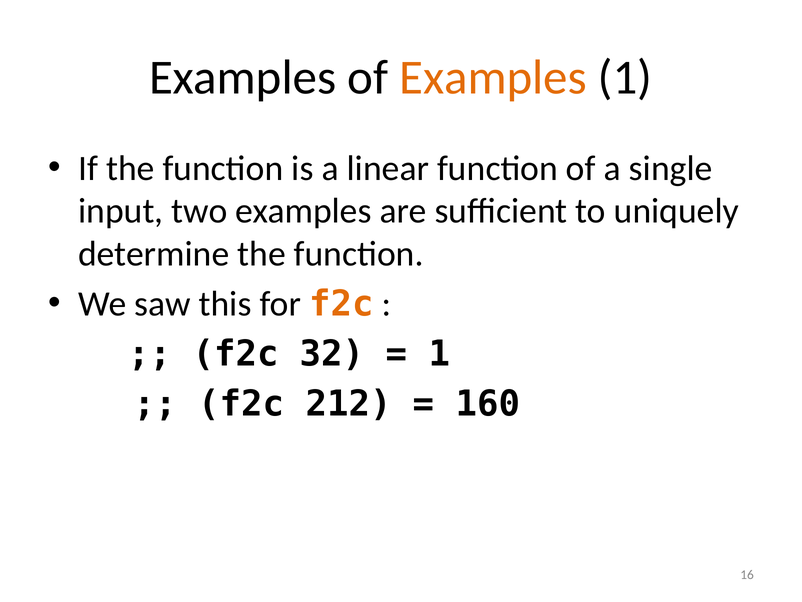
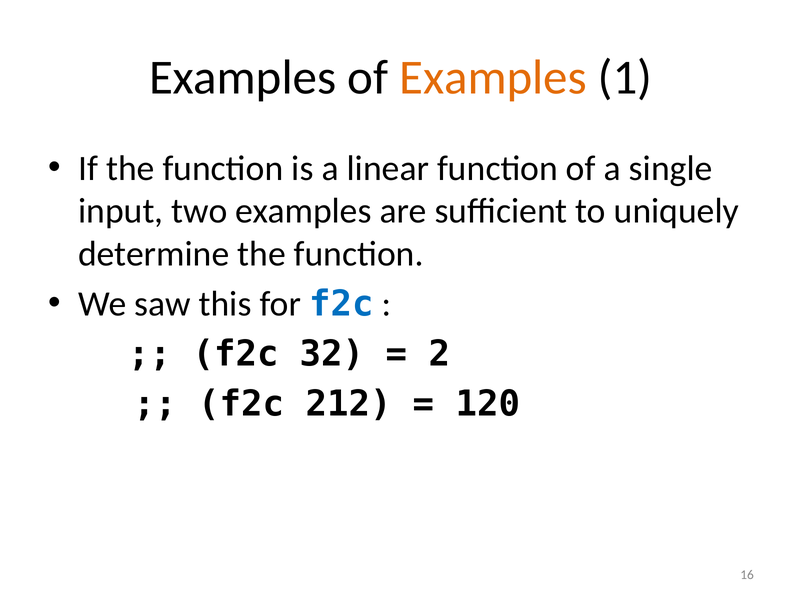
f2c at (341, 304) colour: orange -> blue
1 at (439, 354): 1 -> 2
160: 160 -> 120
